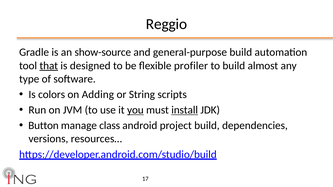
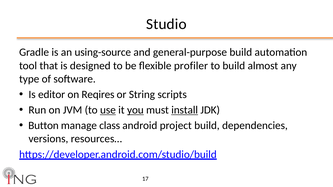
Reggio: Reggio -> Studio
show-source: show-source -> using-source
that underline: present -> none
colors: colors -> editor
Adding: Adding -> Reqires
use underline: none -> present
